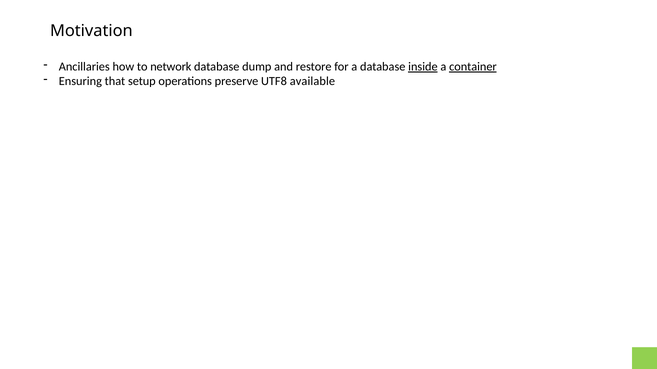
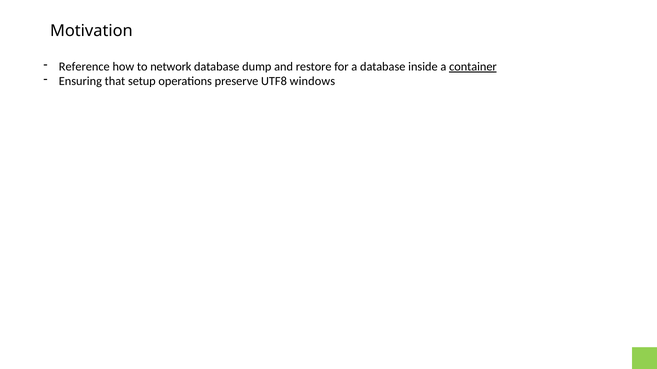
Ancillaries: Ancillaries -> Reference
inside underline: present -> none
available: available -> windows
